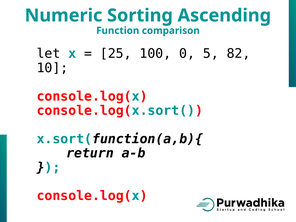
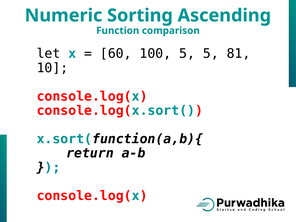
25: 25 -> 60
100 0: 0 -> 5
82: 82 -> 81
